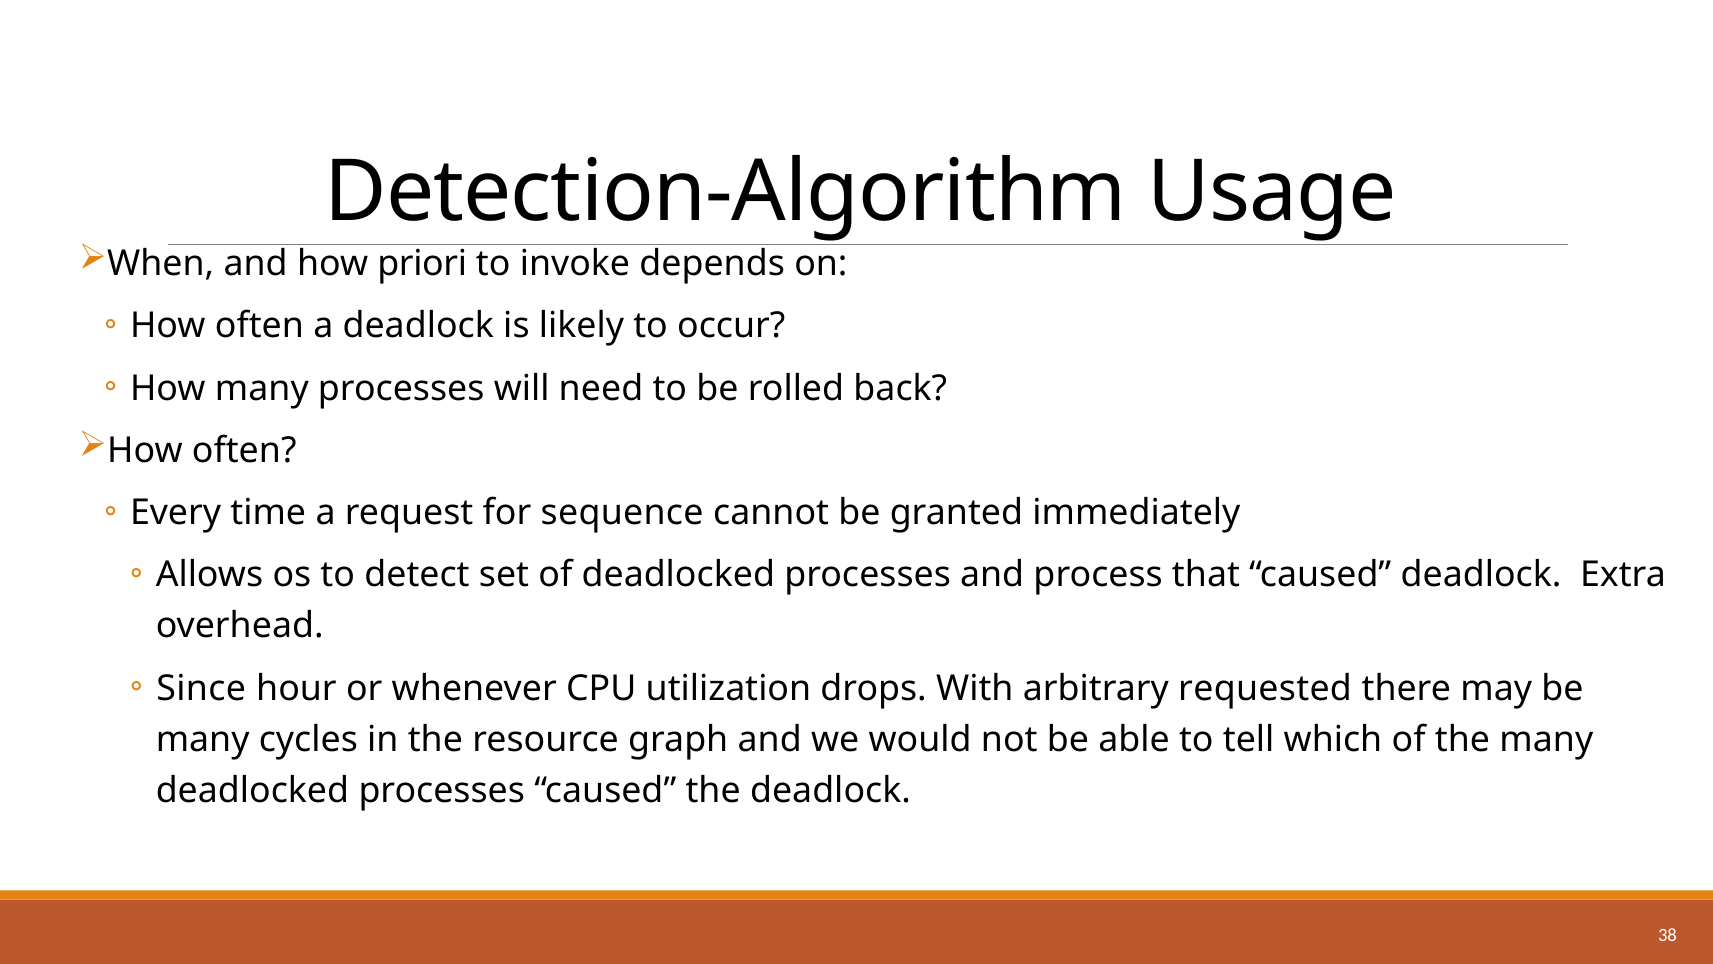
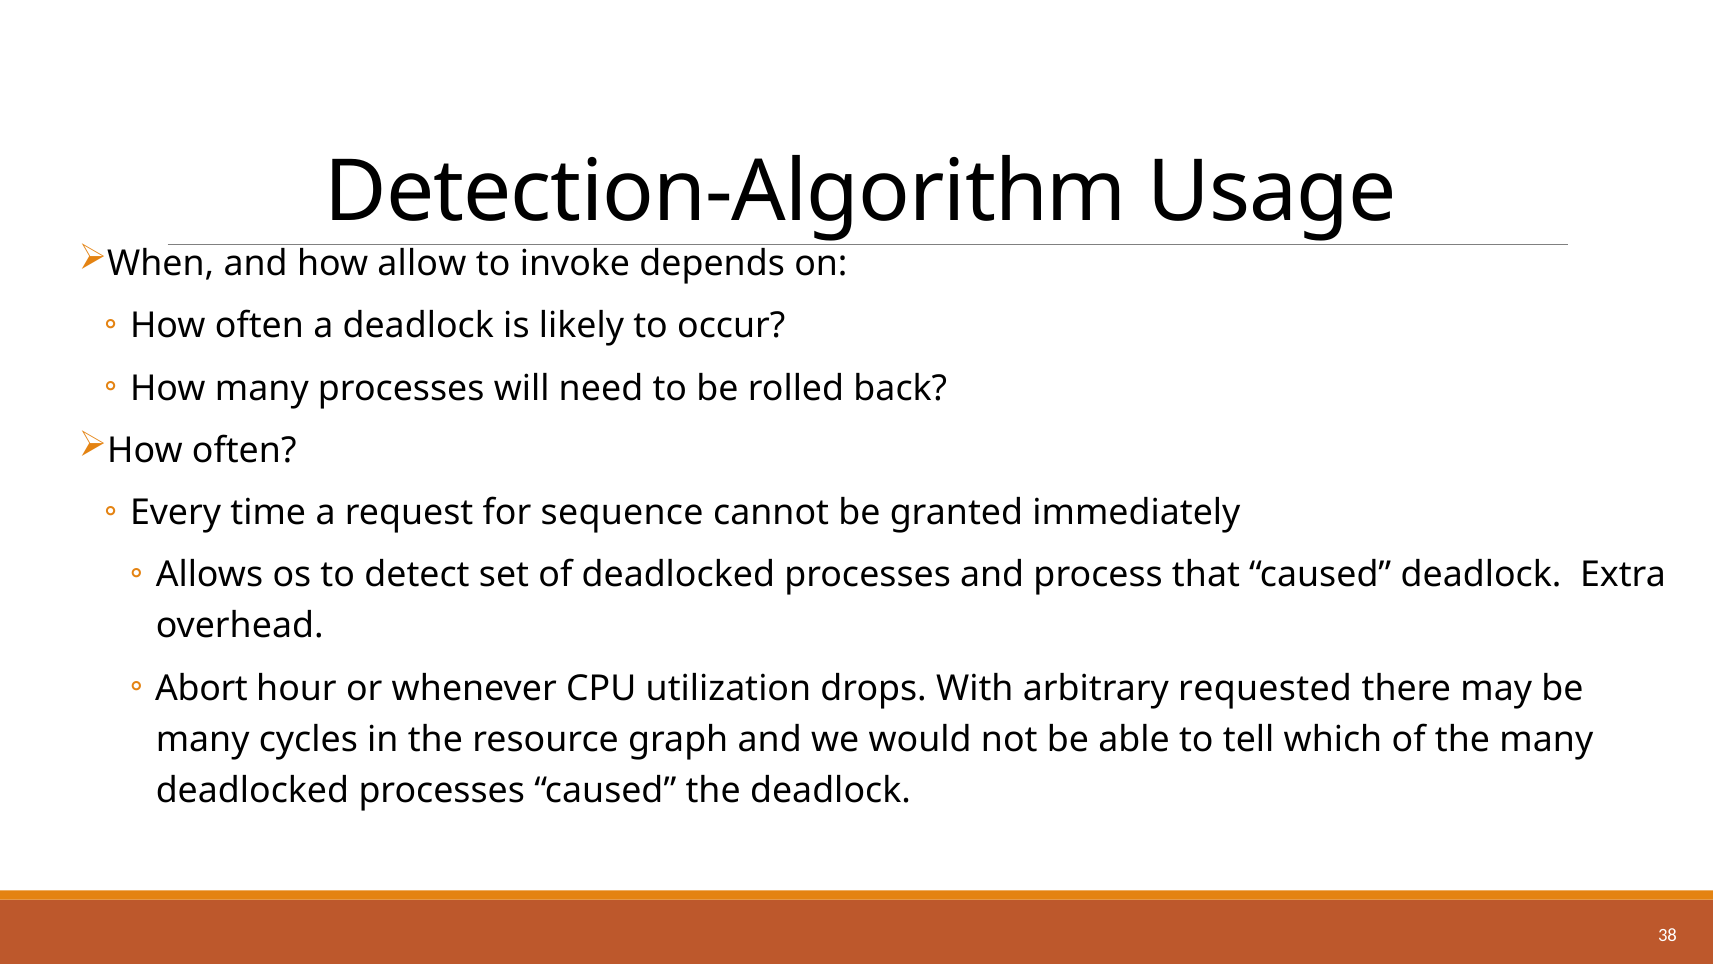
priori: priori -> allow
Since: Since -> Abort
